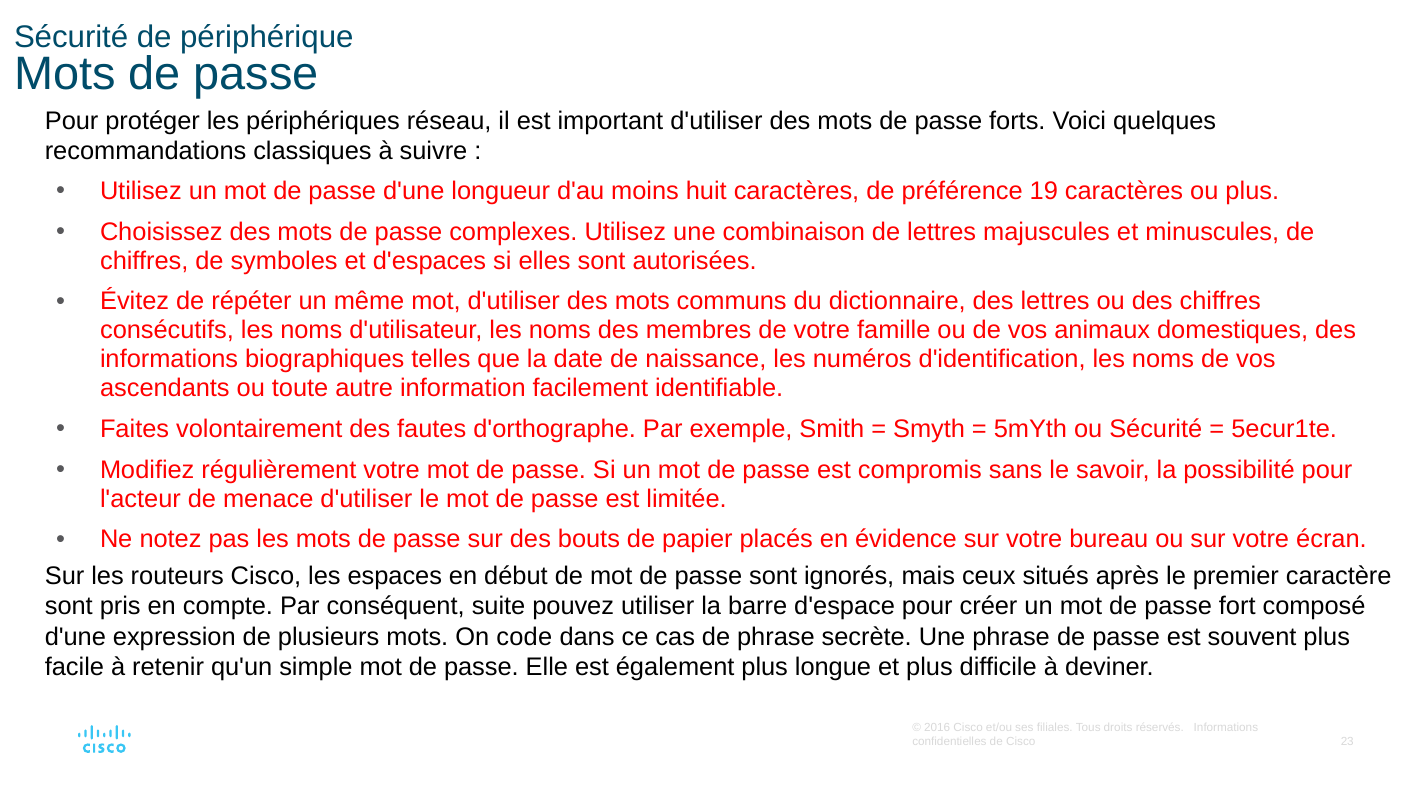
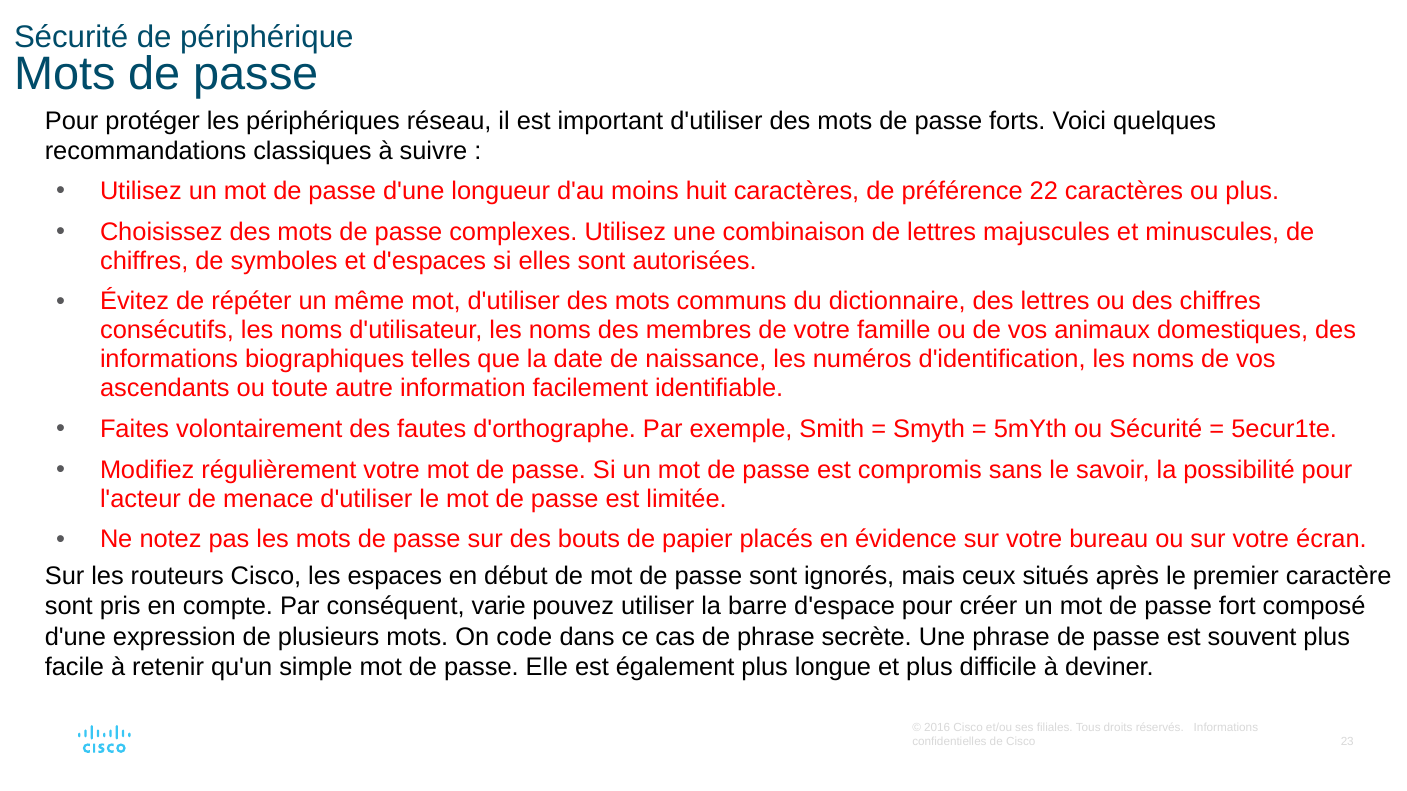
19: 19 -> 22
suite: suite -> varie
